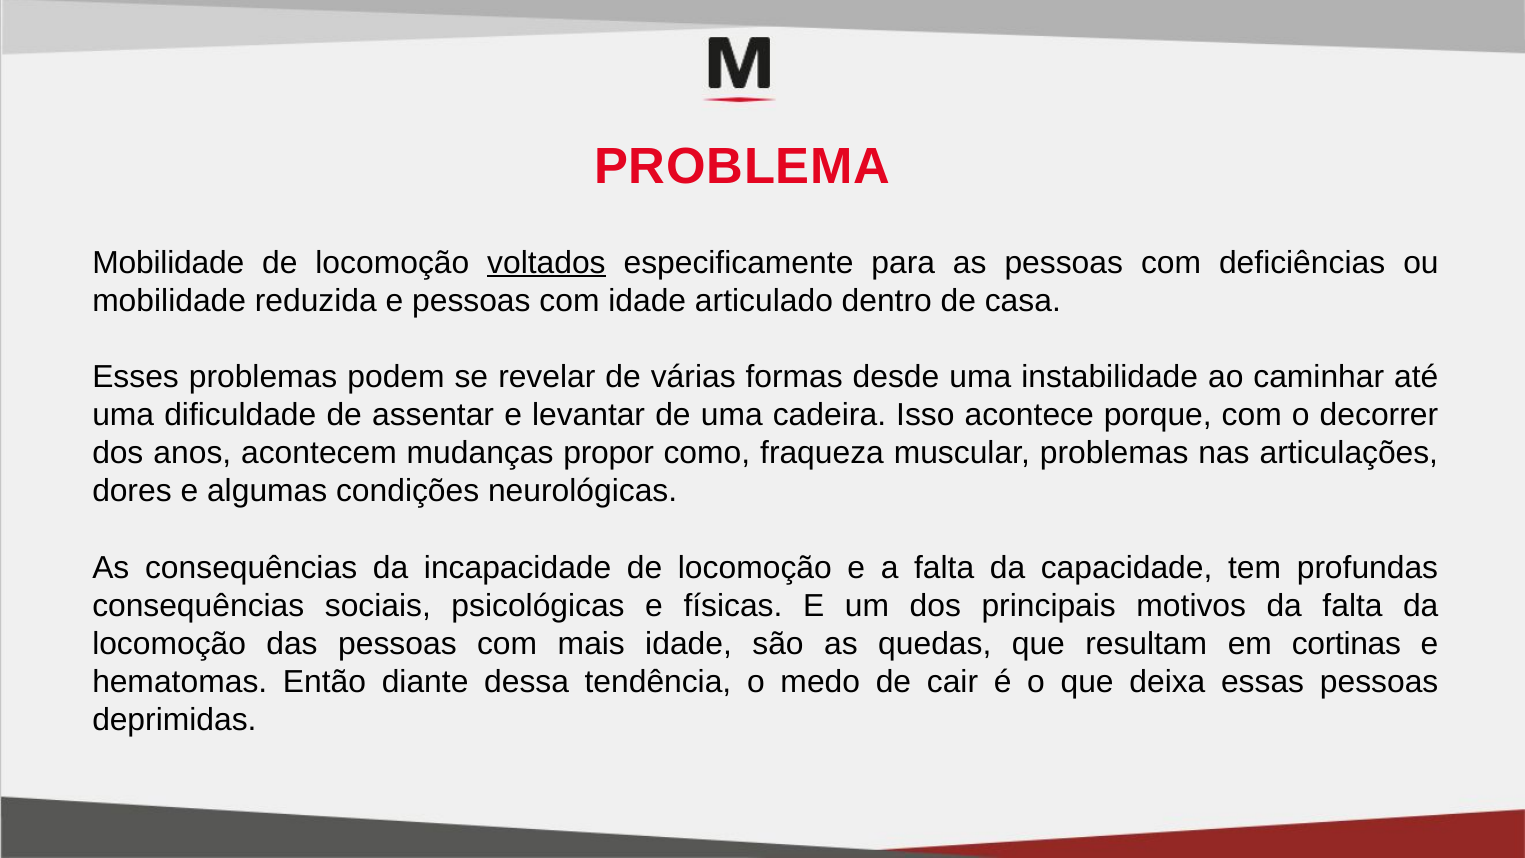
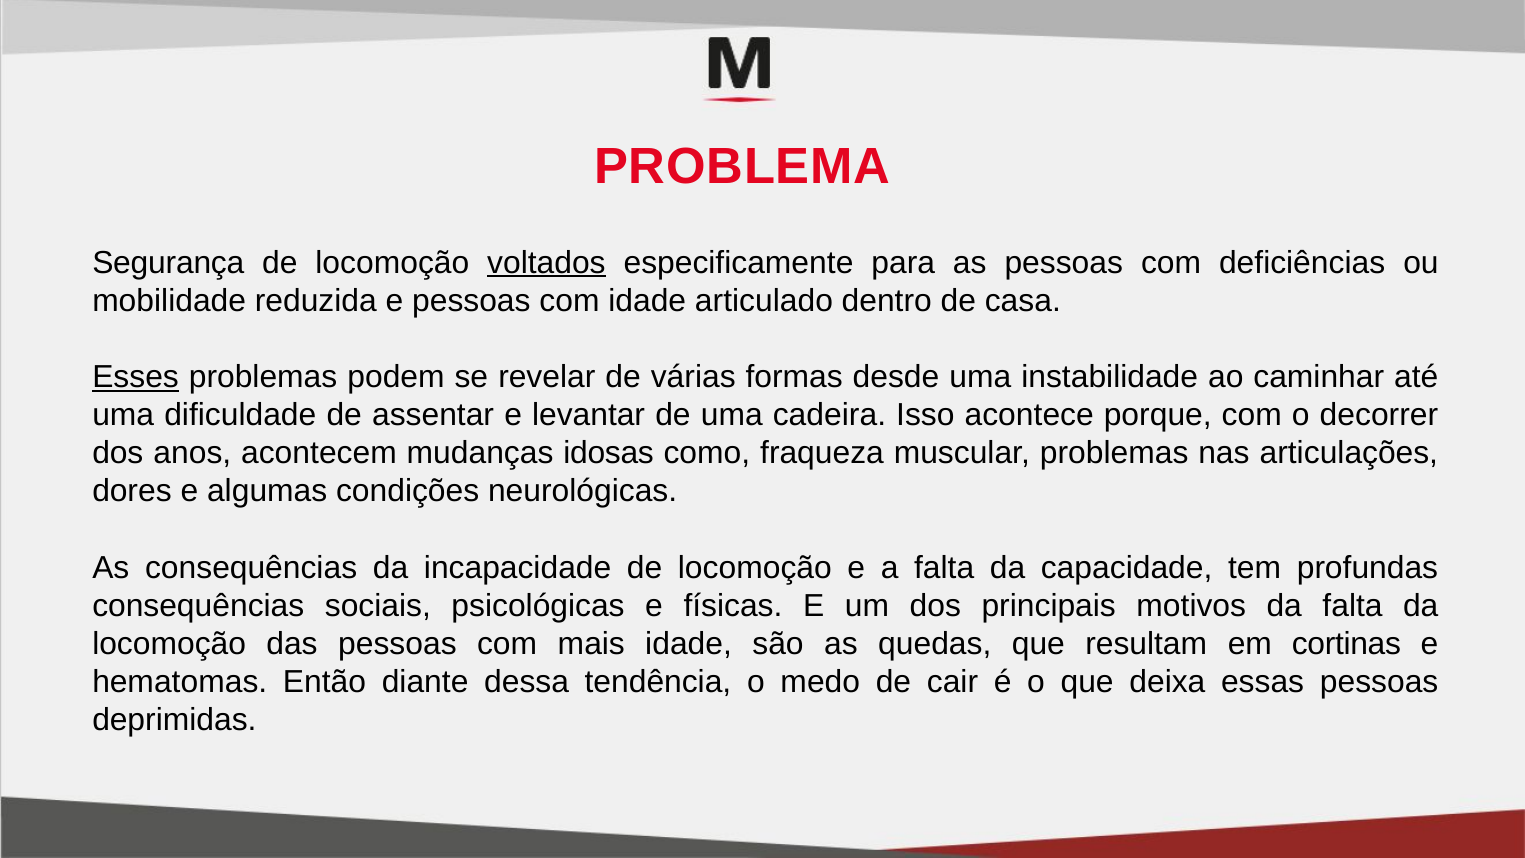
Mobilidade at (168, 262): Mobilidade -> Segurança
Esses underline: none -> present
propor: propor -> idosas
